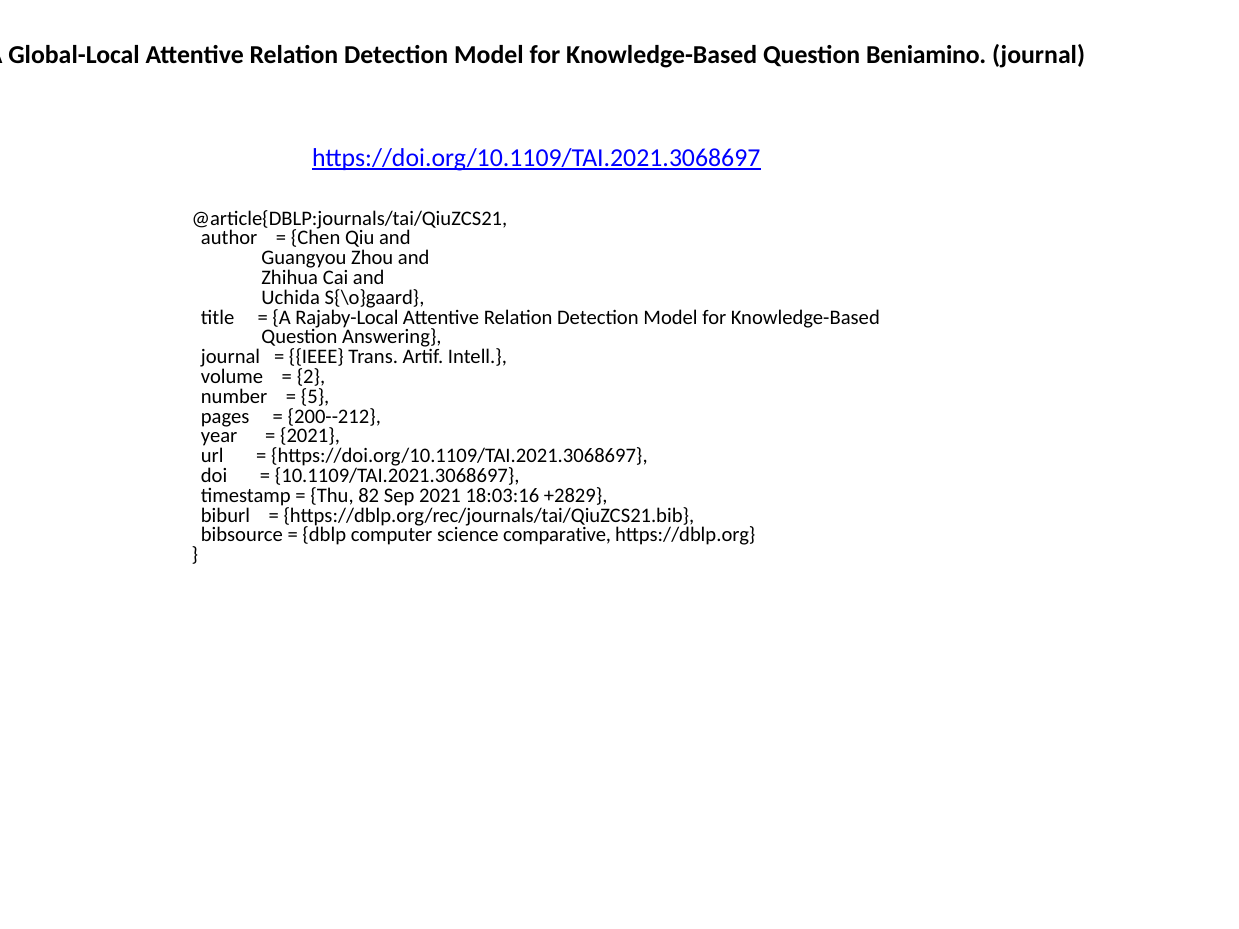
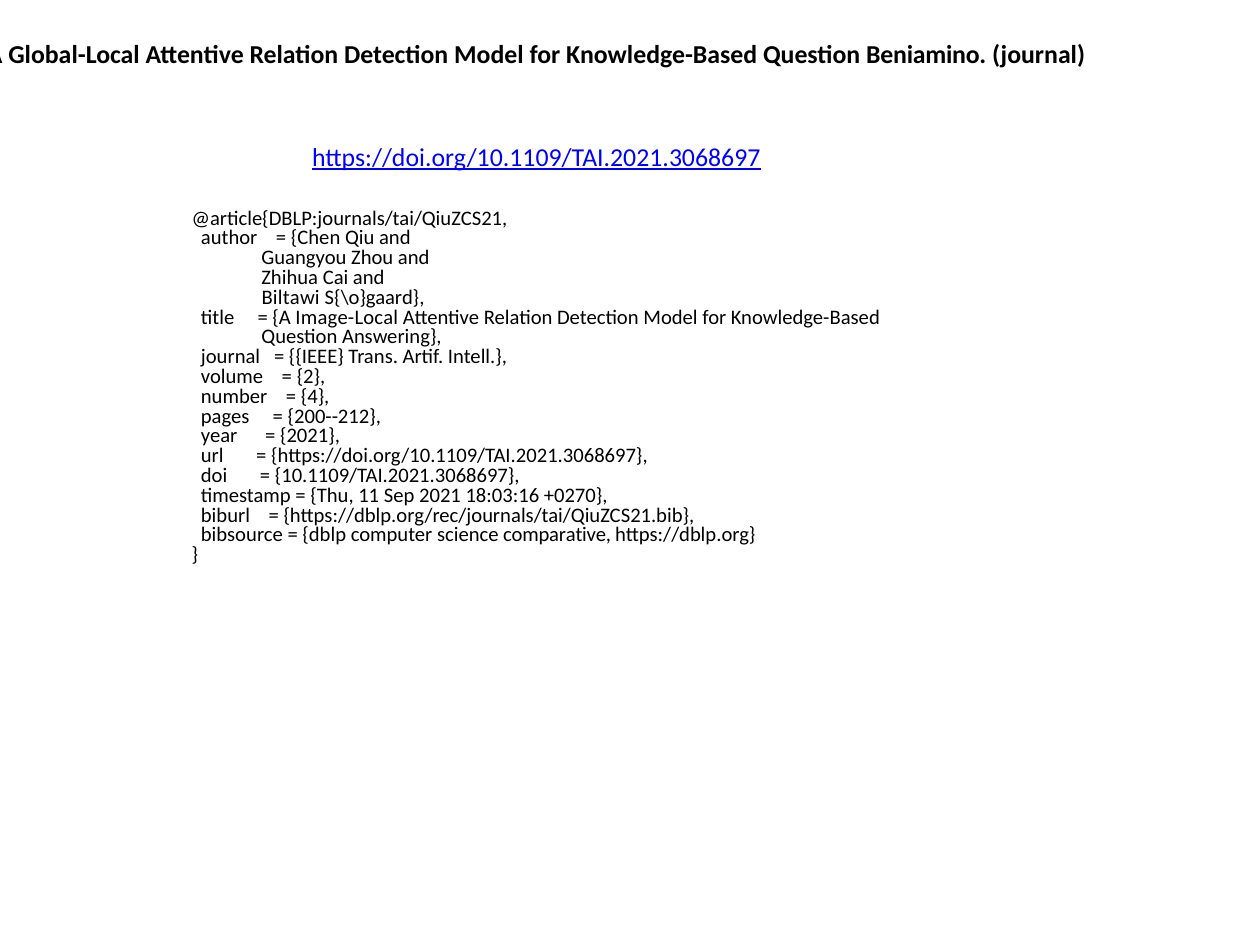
Uchida: Uchida -> Biltawi
Rajaby-Local: Rajaby-Local -> Image-Local
5: 5 -> 4
82: 82 -> 11
+2829: +2829 -> +0270
